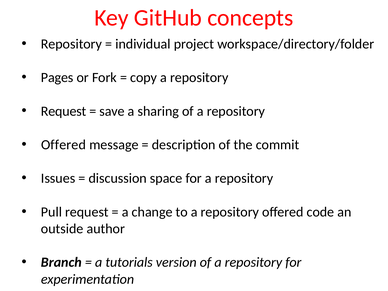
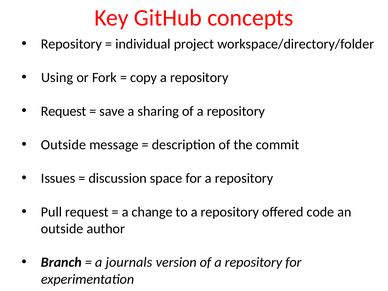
Pages: Pages -> Using
Offered at (63, 145): Offered -> Outside
tutorials: tutorials -> journals
